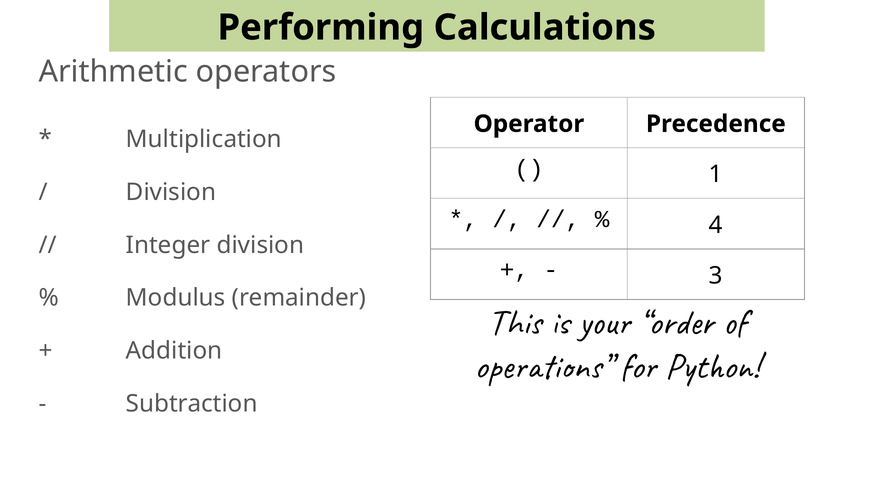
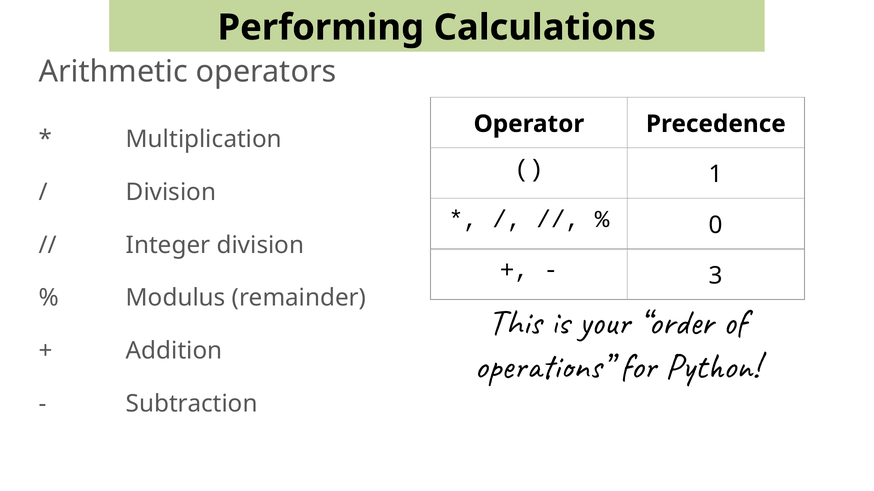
4: 4 -> 0
